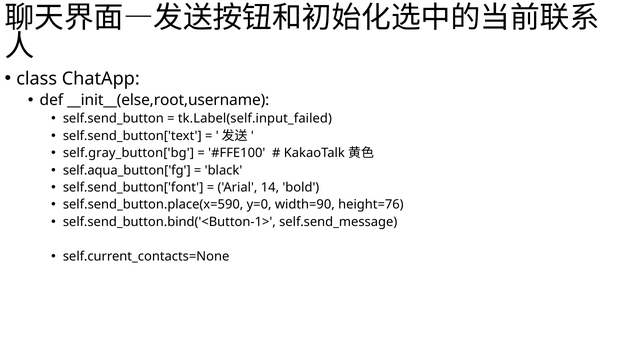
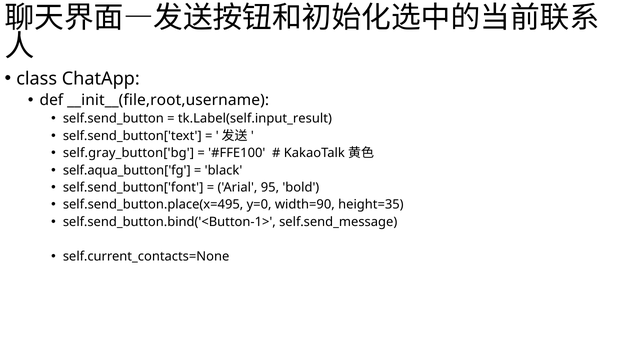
__init__(else,root,username: __init__(else,root,username -> __init__(file,root,username
tk.Label(self.input_failed: tk.Label(self.input_failed -> tk.Label(self.input_result
14: 14 -> 95
self.send_button.place(x=590: self.send_button.place(x=590 -> self.send_button.place(x=495
height=76: height=76 -> height=35
